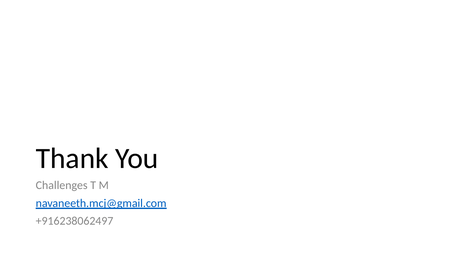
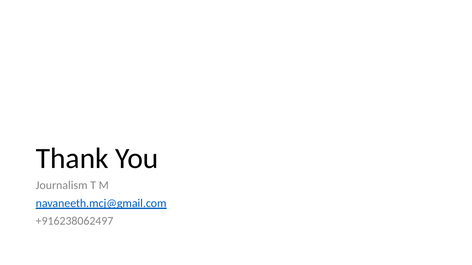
Challenges: Challenges -> Journalism
